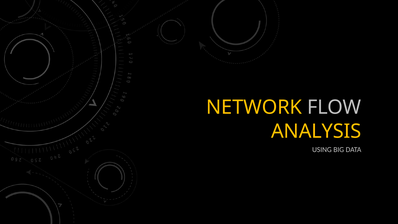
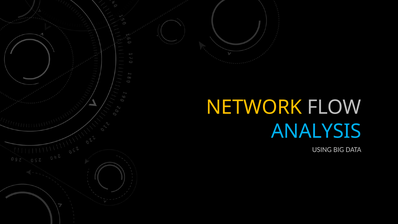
ANALYSIS colour: yellow -> light blue
